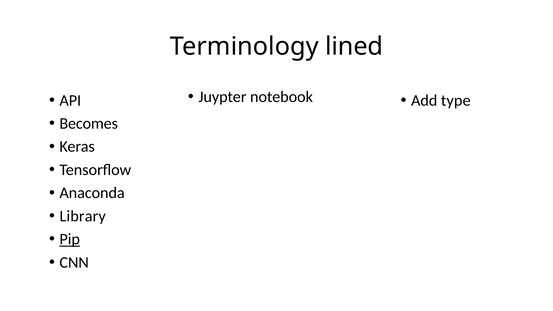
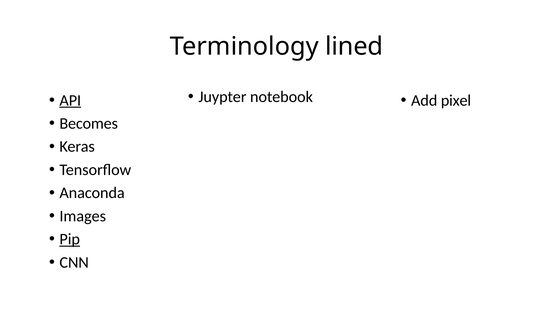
API underline: none -> present
type: type -> pixel
Library: Library -> Images
